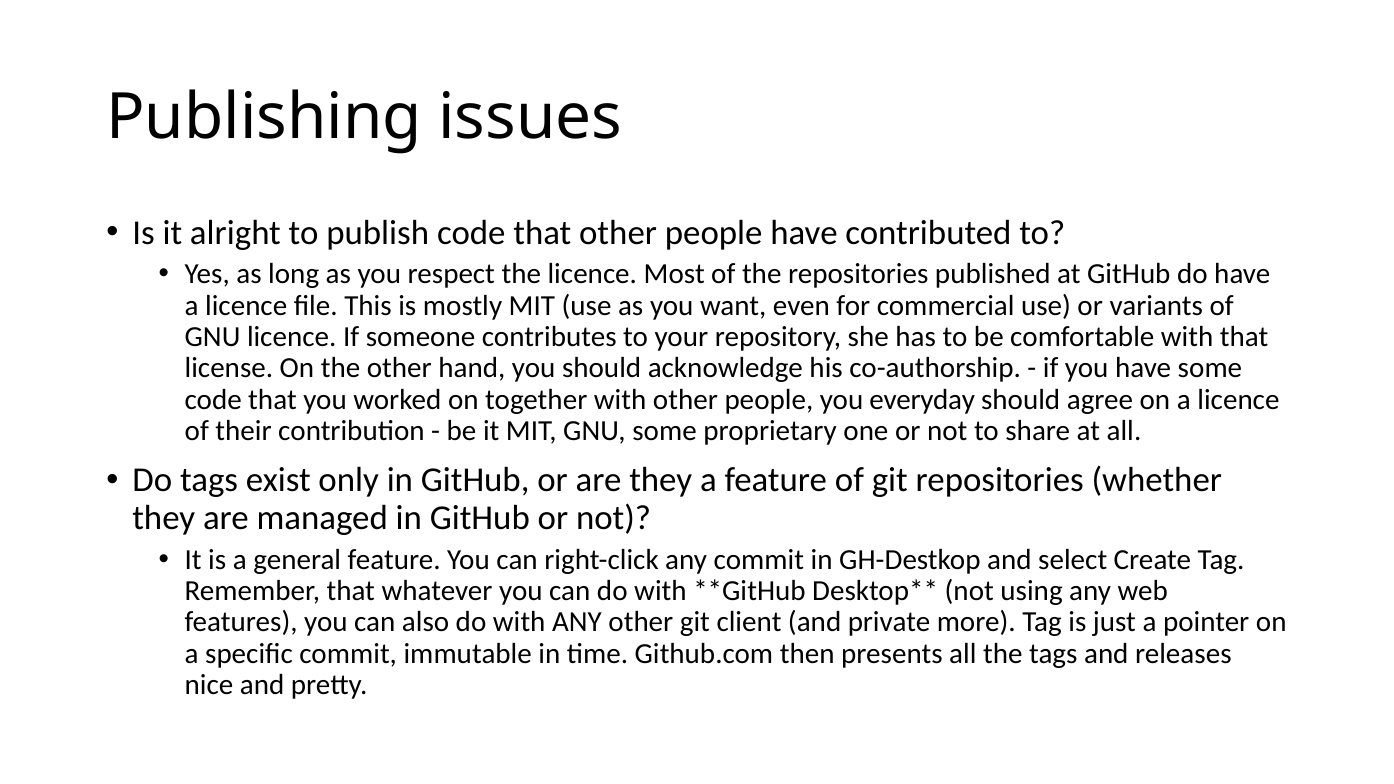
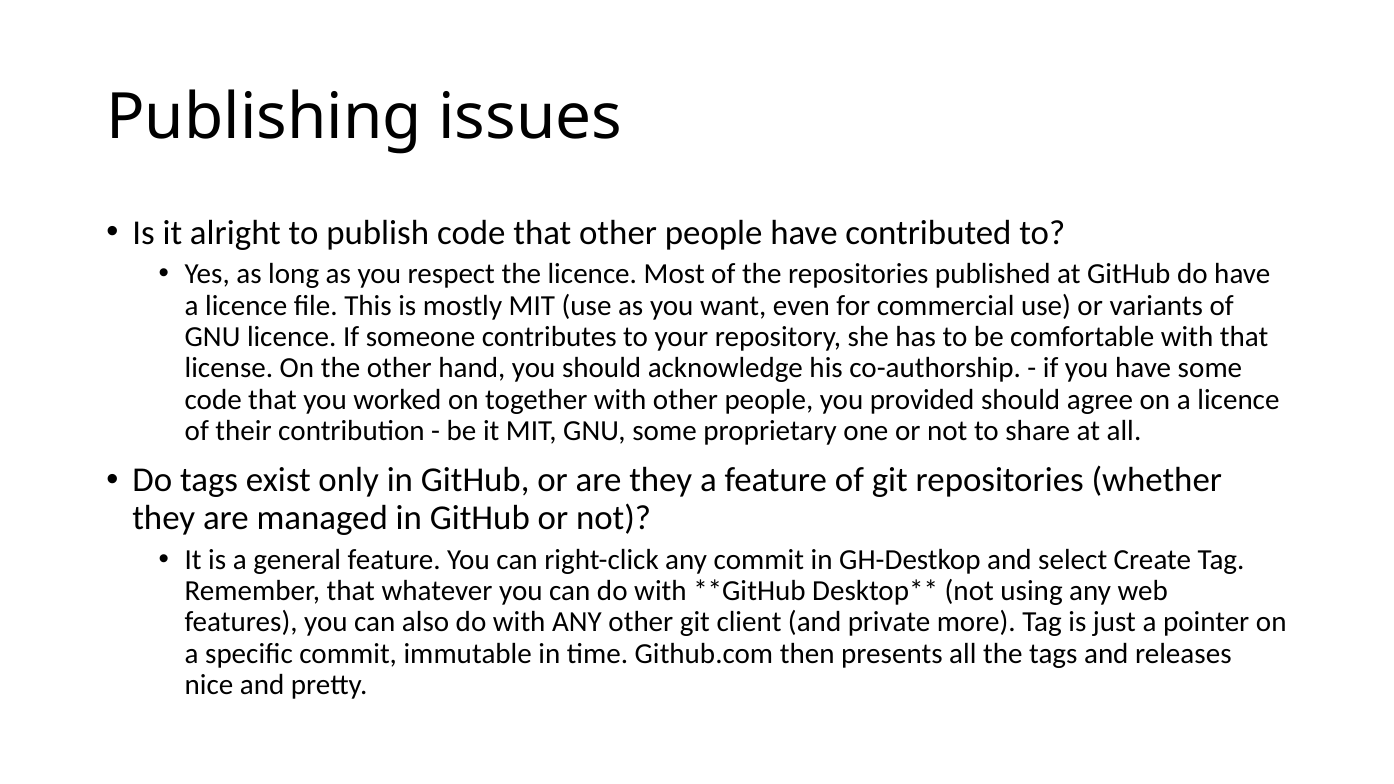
everyday: everyday -> provided
